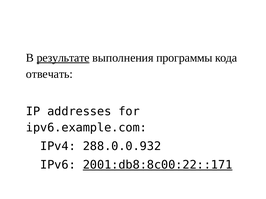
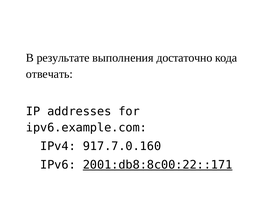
результате underline: present -> none
программы: программы -> достаточно
288.0.0.932: 288.0.0.932 -> 917.7.0.160
